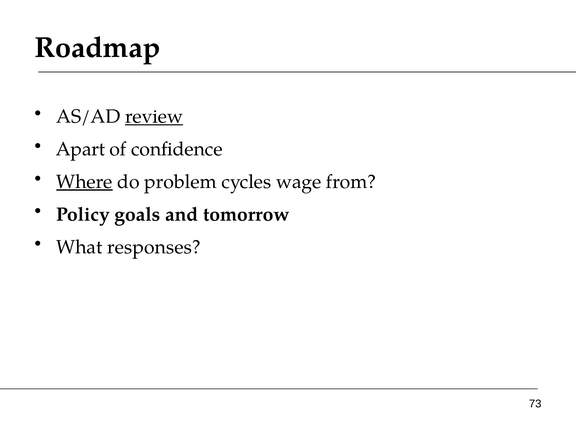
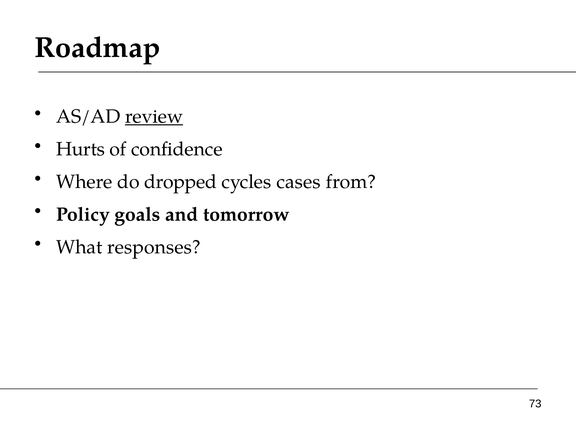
Apart: Apart -> Hurts
Where underline: present -> none
problem: problem -> dropped
wage: wage -> cases
